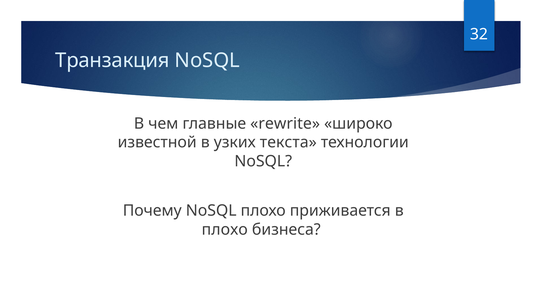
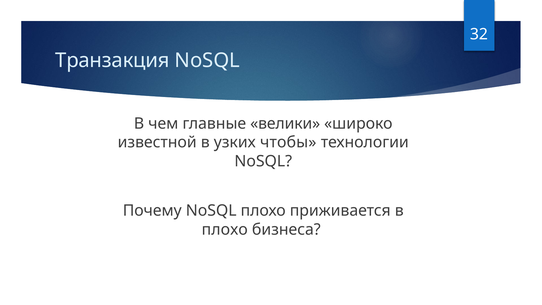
rewrite: rewrite -> велики
текста: текста -> чтобы
